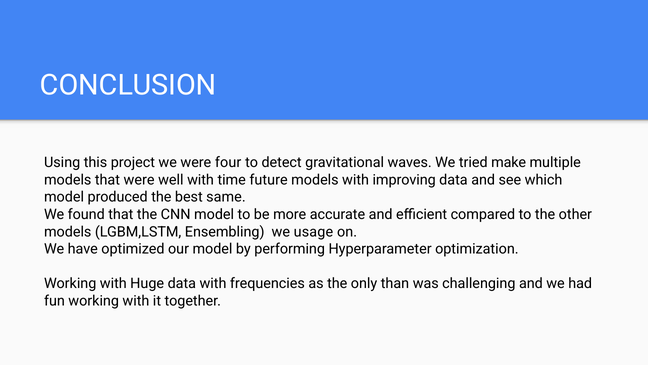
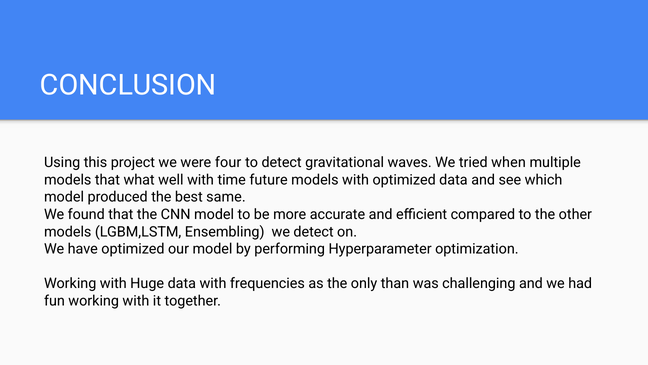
make: make -> when
that were: were -> what
with improving: improving -> optimized
we usage: usage -> detect
